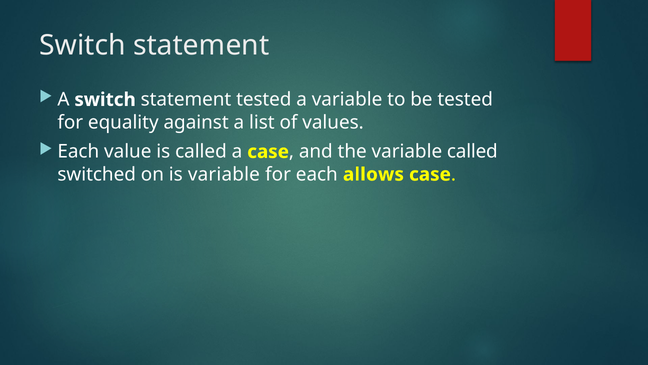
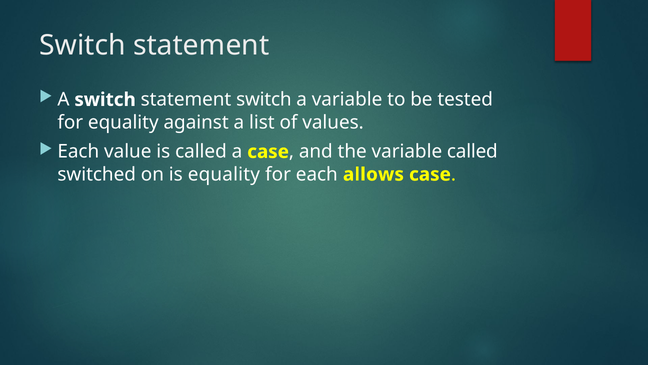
statement tested: tested -> switch
is variable: variable -> equality
